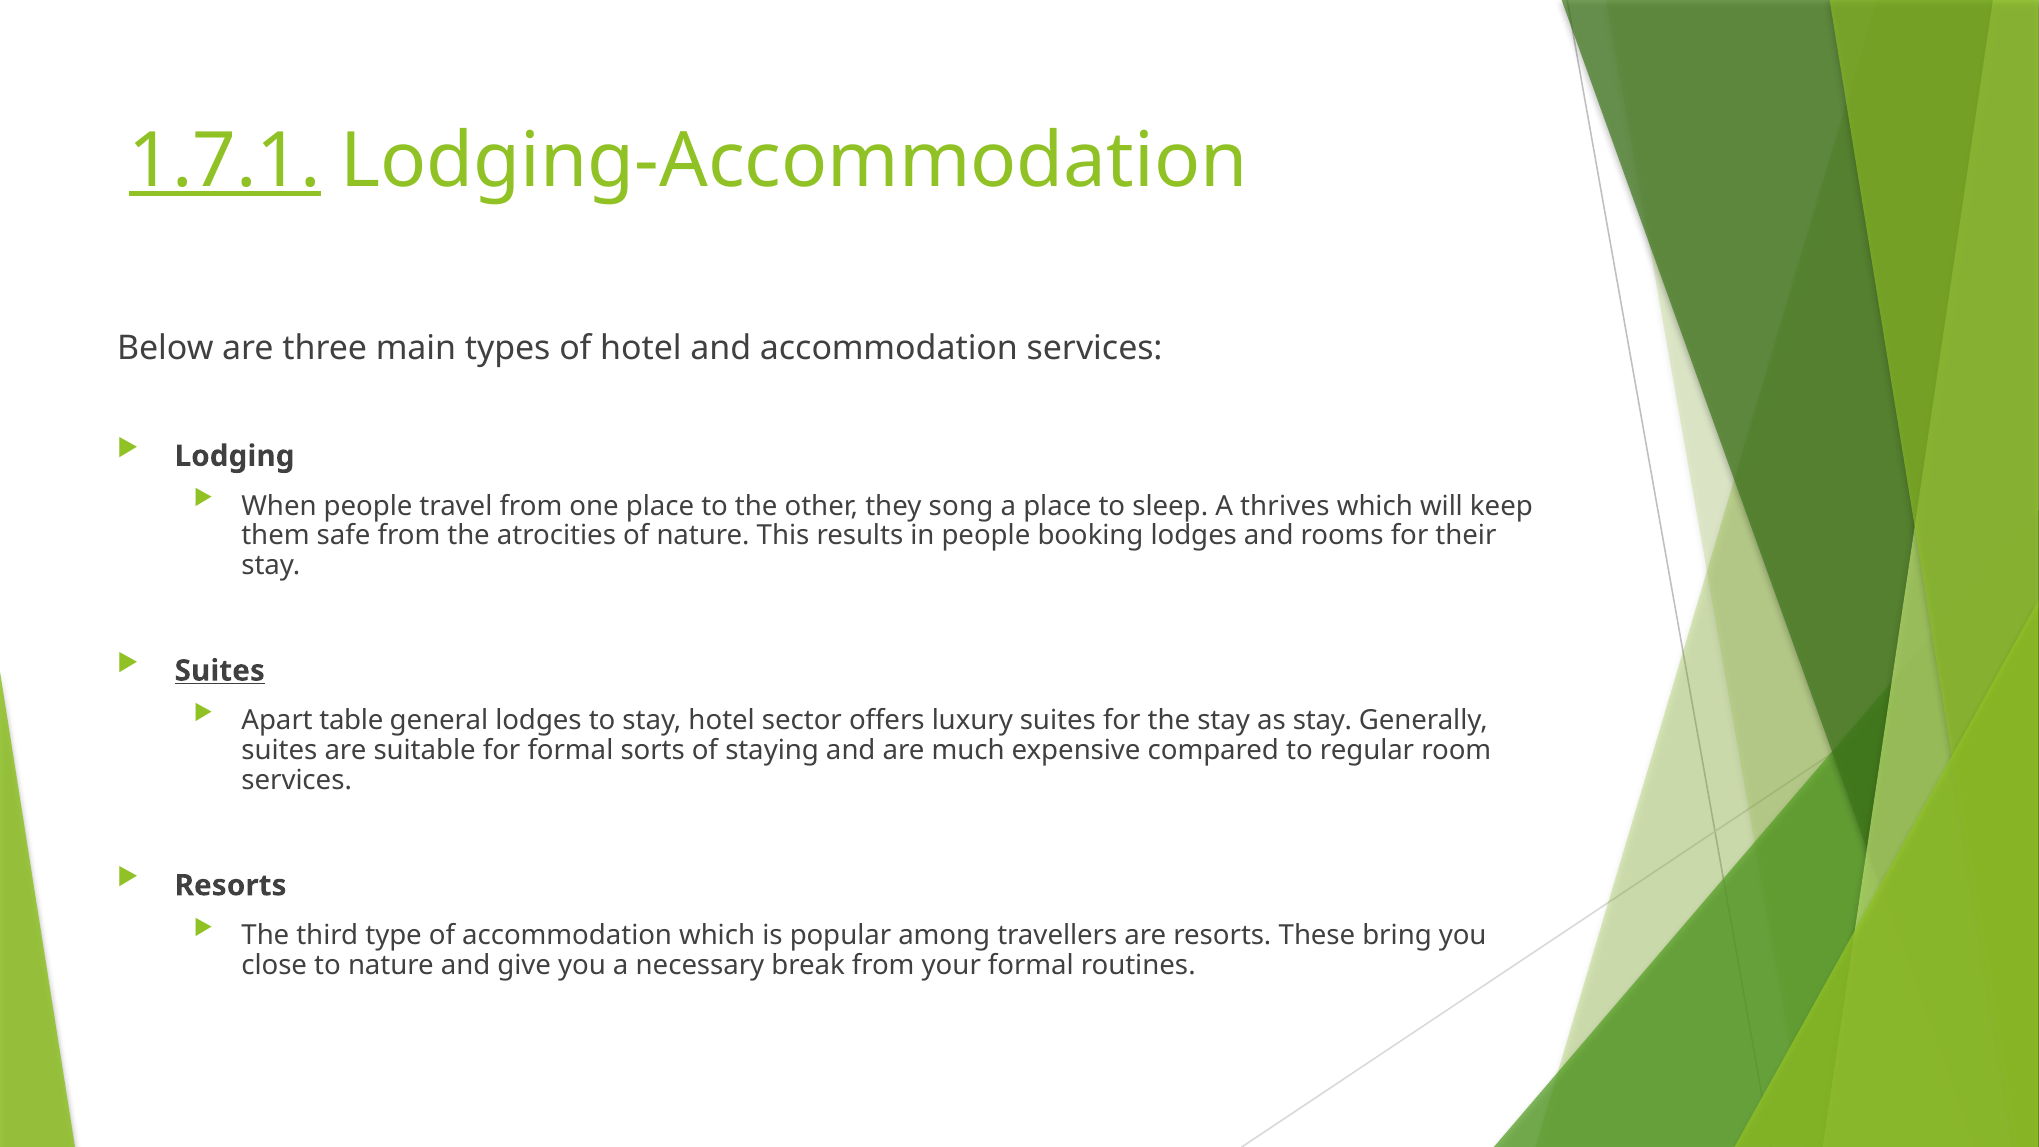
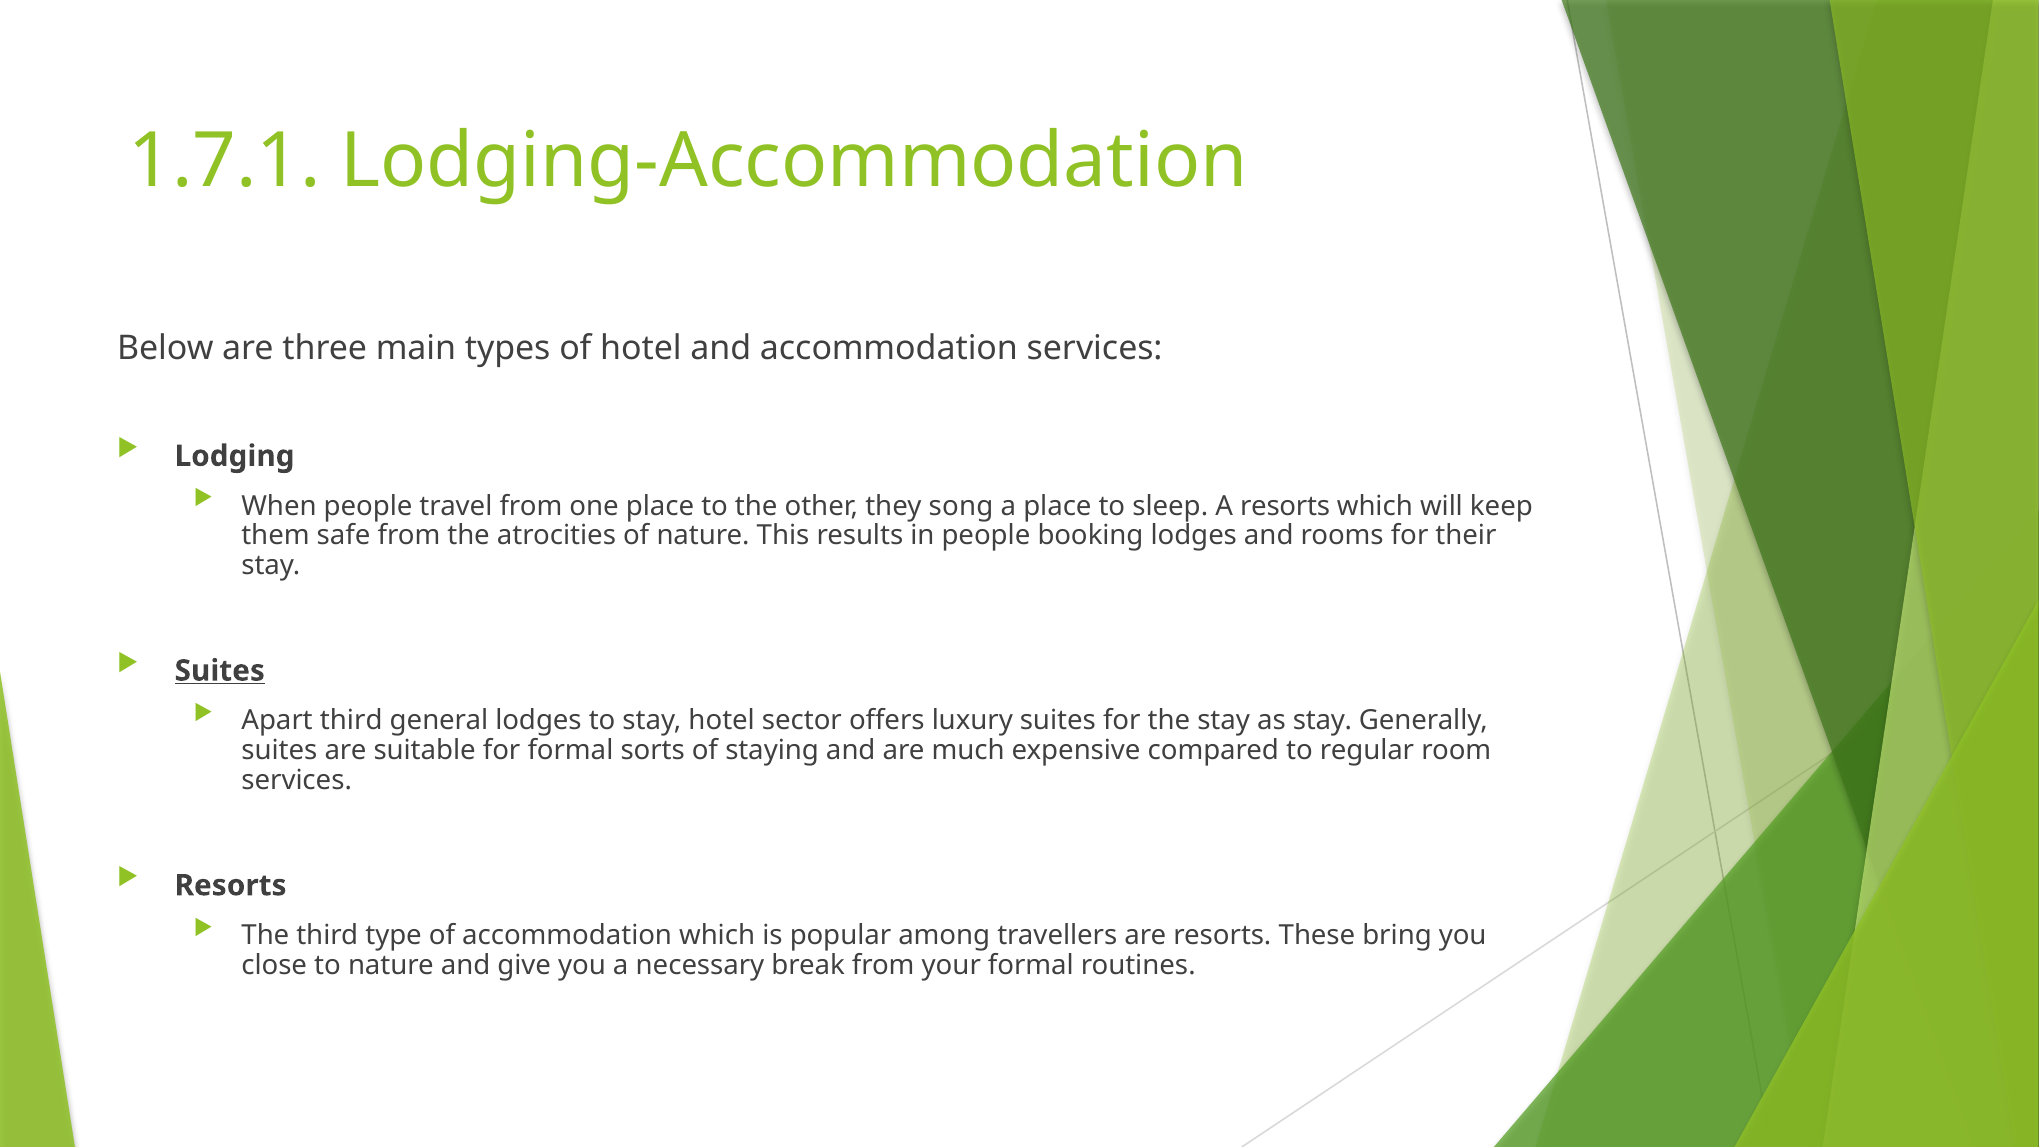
1.7.1 underline: present -> none
A thrives: thrives -> resorts
Apart table: table -> third
